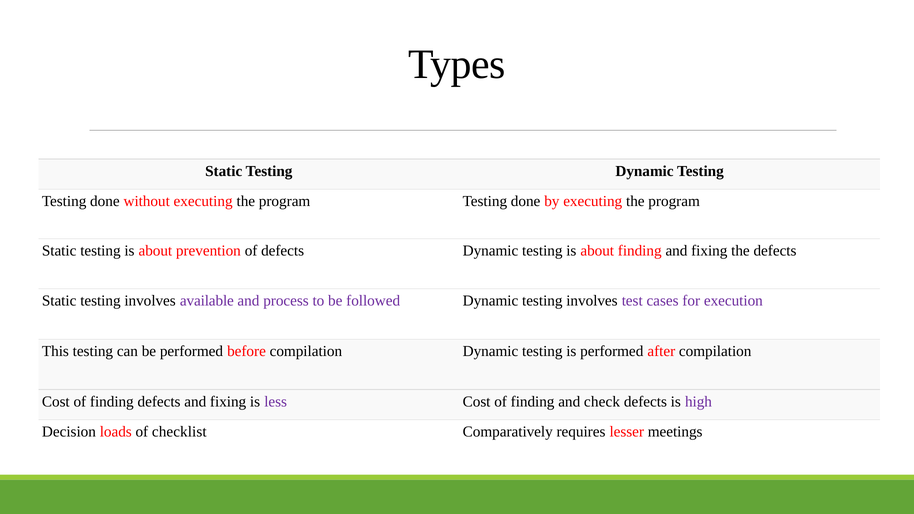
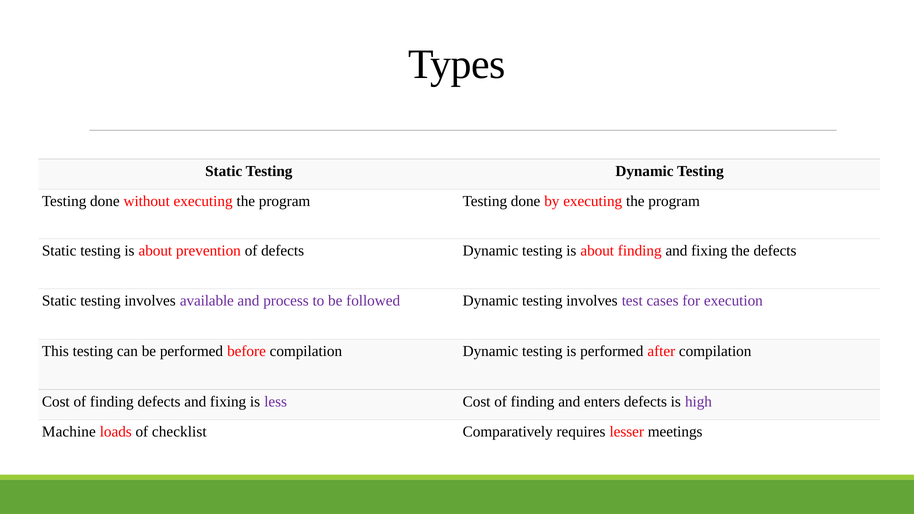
check: check -> enters
Decision: Decision -> Machine
